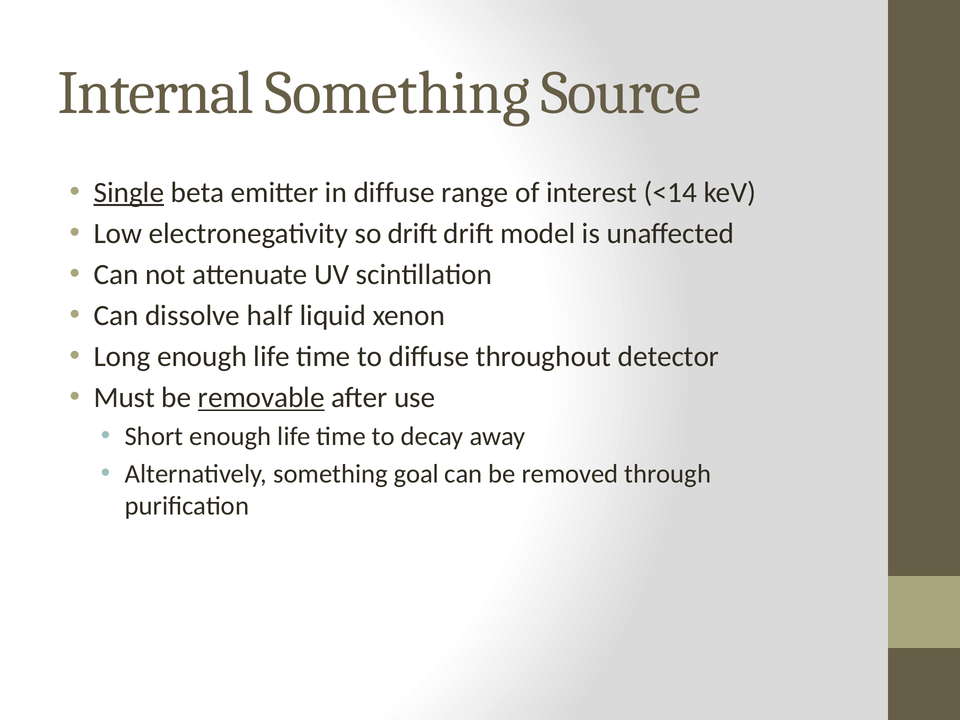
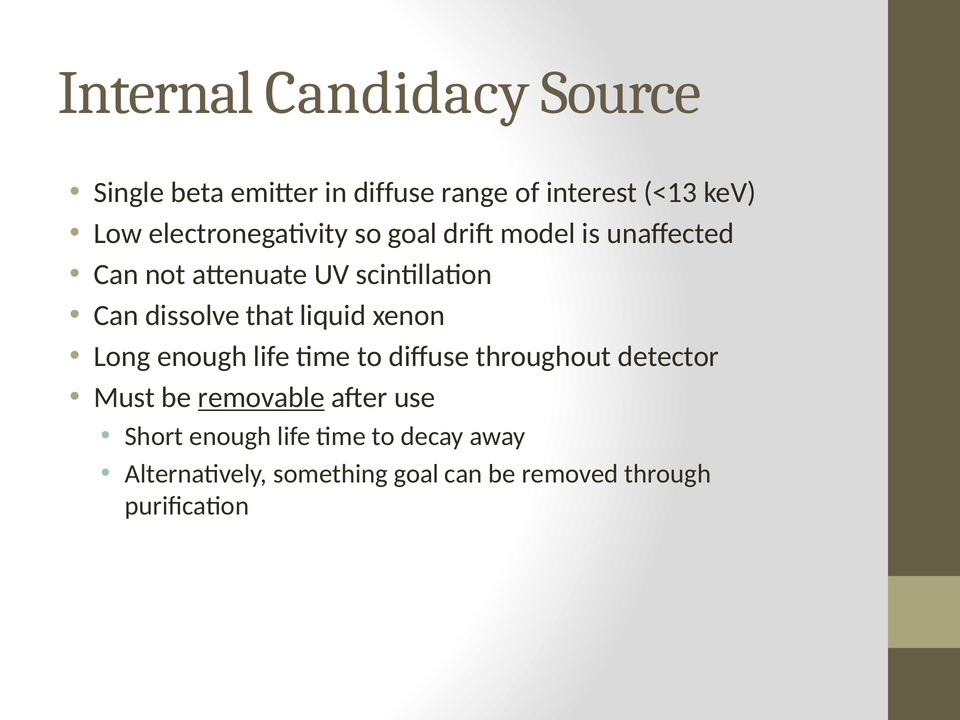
Internal Something: Something -> Candidacy
Single underline: present -> none
<14: <14 -> <13
so drift: drift -> goal
half: half -> that
